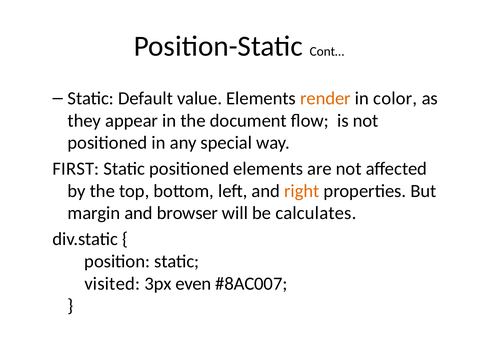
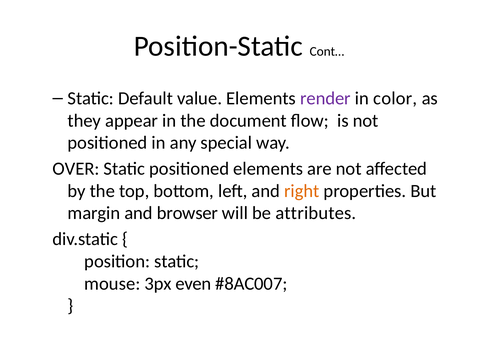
render colour: orange -> purple
FIRST: FIRST -> OVER
calculates: calculates -> attributes
visited: visited -> mouse
